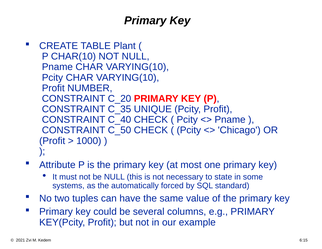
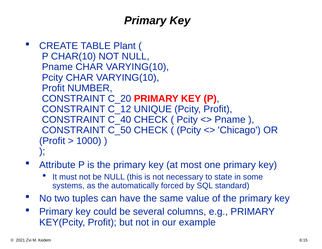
C_35: C_35 -> C_12
